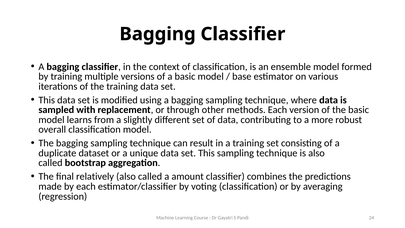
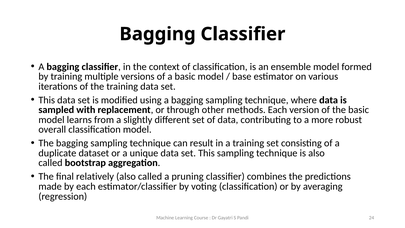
amount: amount -> pruning
